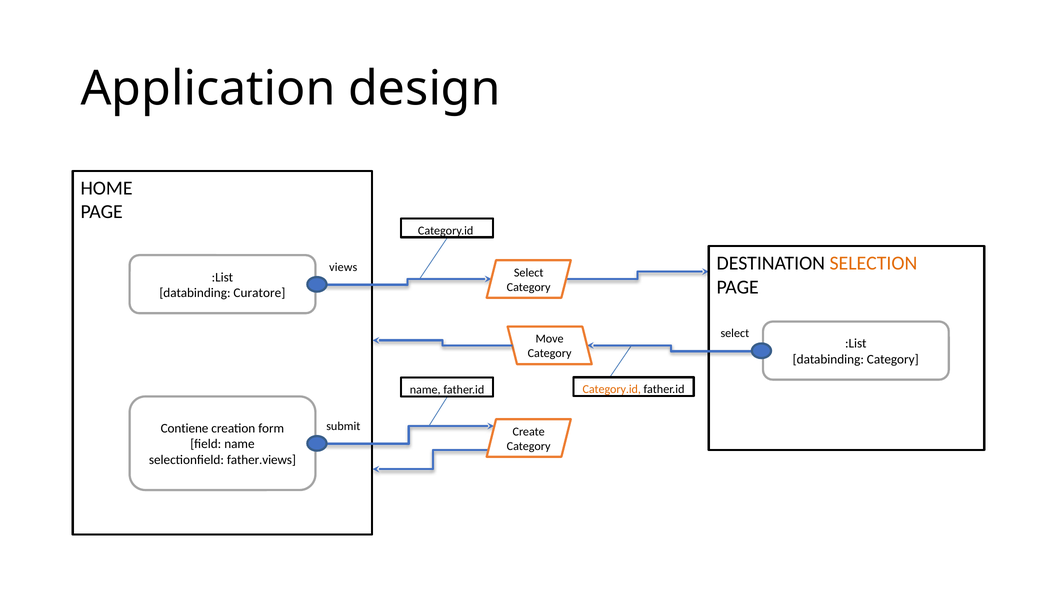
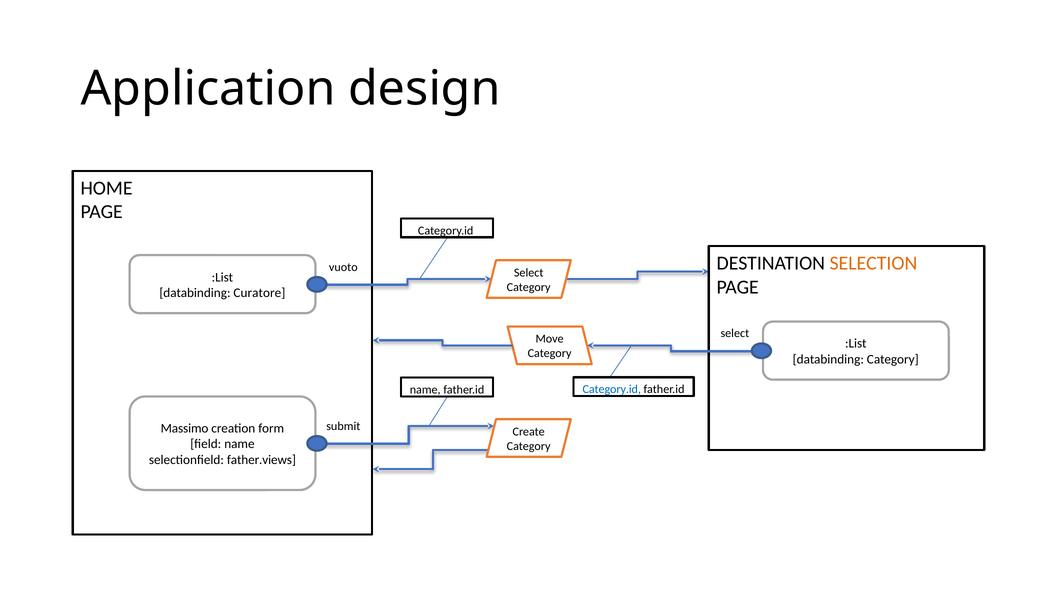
views: views -> vuoto
Category.id at (612, 390) colour: orange -> blue
Contiene: Contiene -> Massimo
